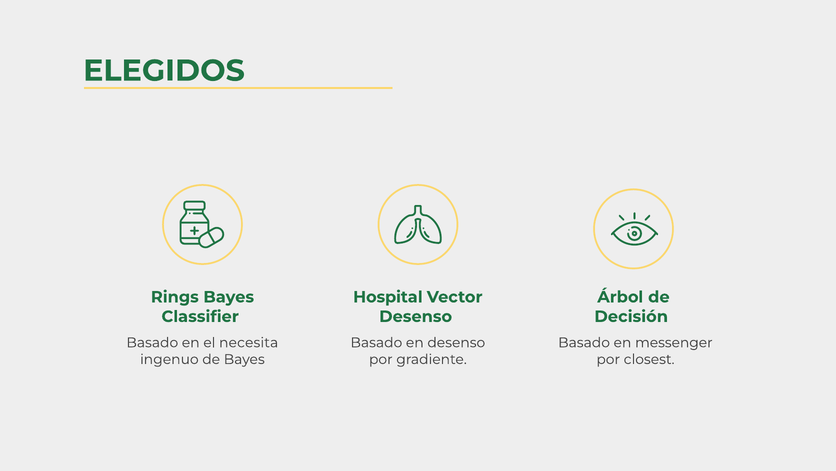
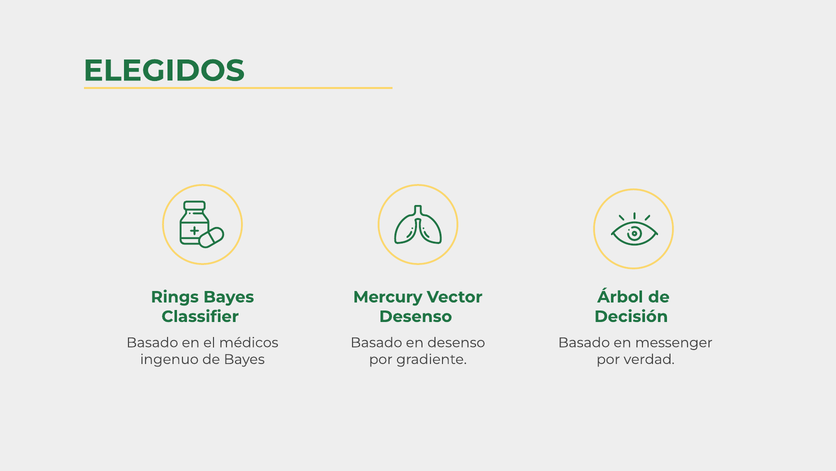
Hospital: Hospital -> Mercury
necesita: necesita -> médicos
closest: closest -> verdad
